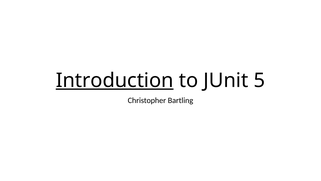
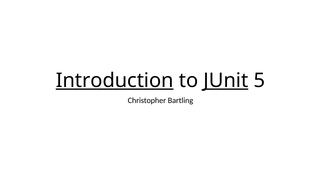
JUnit underline: none -> present
